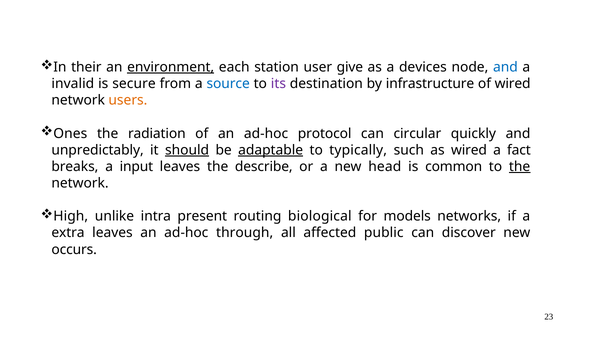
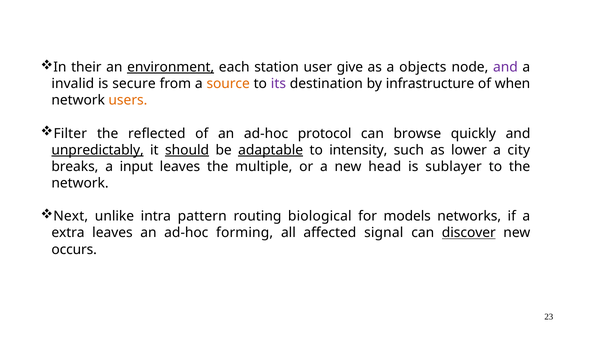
devices: devices -> objects
and at (505, 67) colour: blue -> purple
source colour: blue -> orange
of wired: wired -> when
Ones: Ones -> Filter
radiation: radiation -> reflected
circular: circular -> browse
unpredictably underline: none -> present
typically: typically -> intensity
as wired: wired -> lower
fact: fact -> city
describe: describe -> multiple
common: common -> sublayer
the at (520, 167) underline: present -> none
High: High -> Next
present: present -> pattern
through: through -> forming
public: public -> signal
discover underline: none -> present
